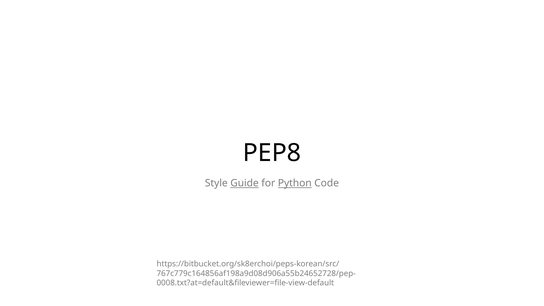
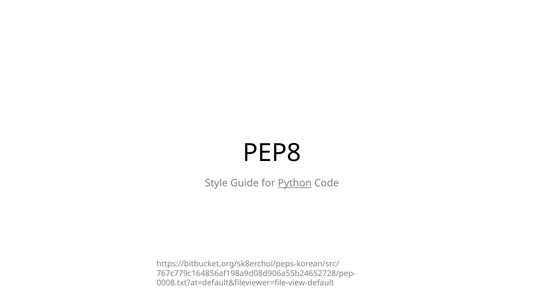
Guide underline: present -> none
